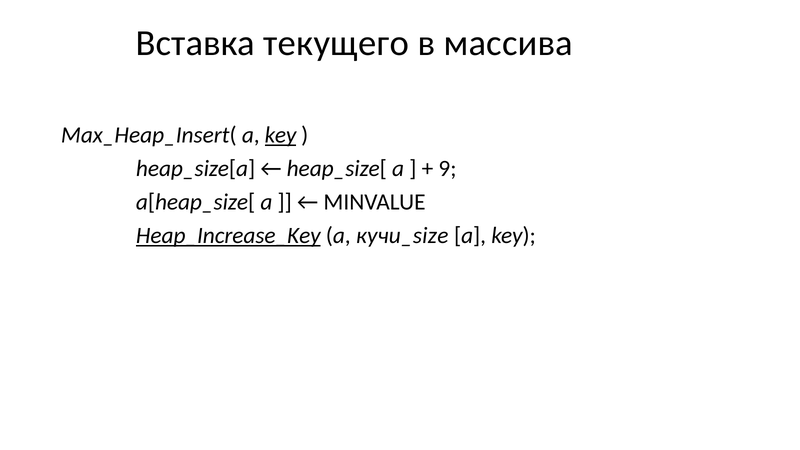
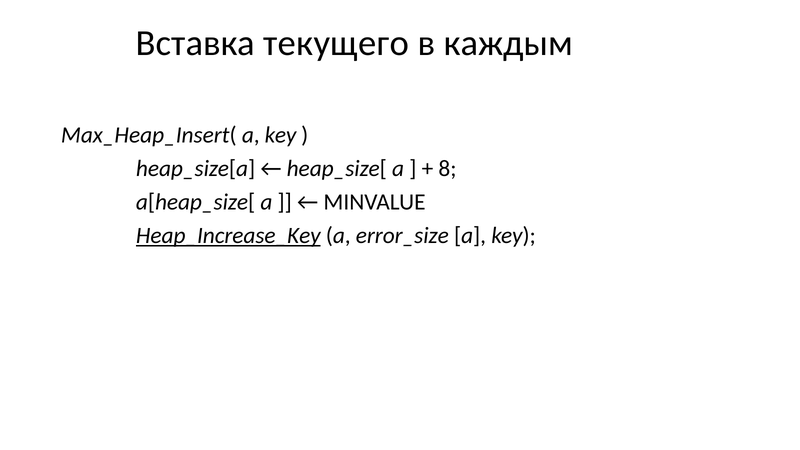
массива: массива -> каждым
key at (280, 135) underline: present -> none
9: 9 -> 8
кучи_size: кучи_size -> error_size
